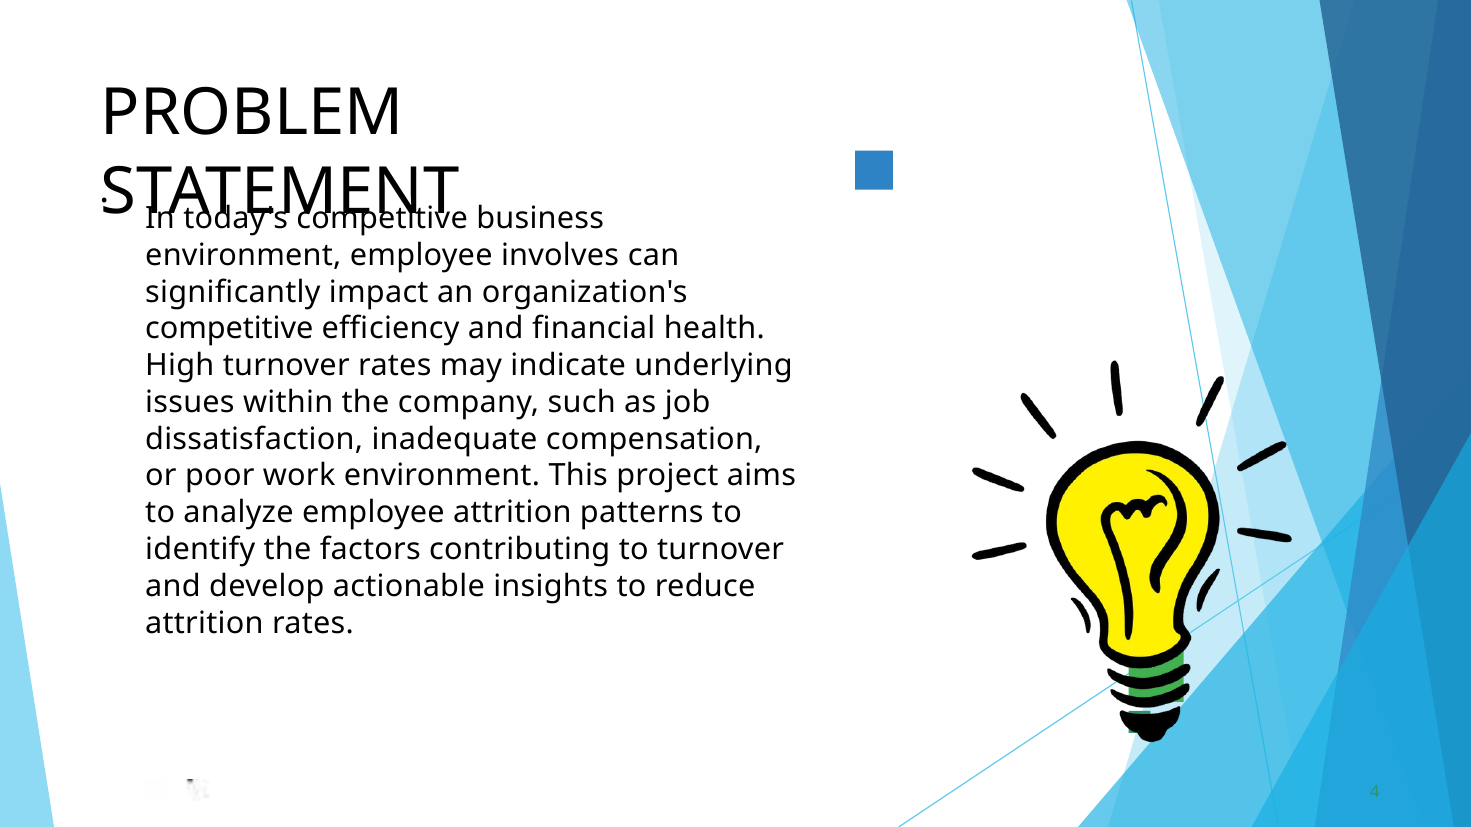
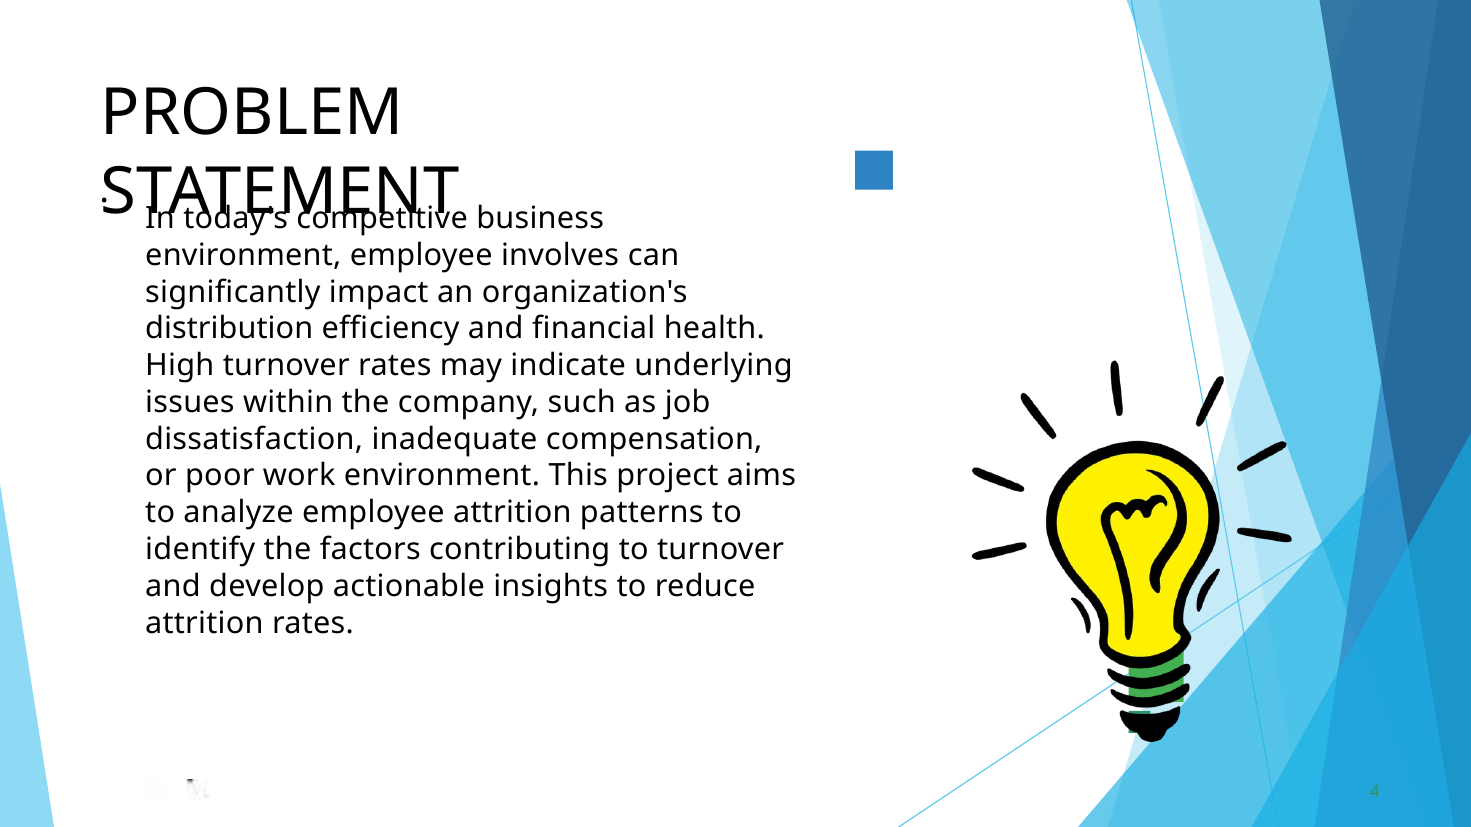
competitive at (229, 329): competitive -> distribution
